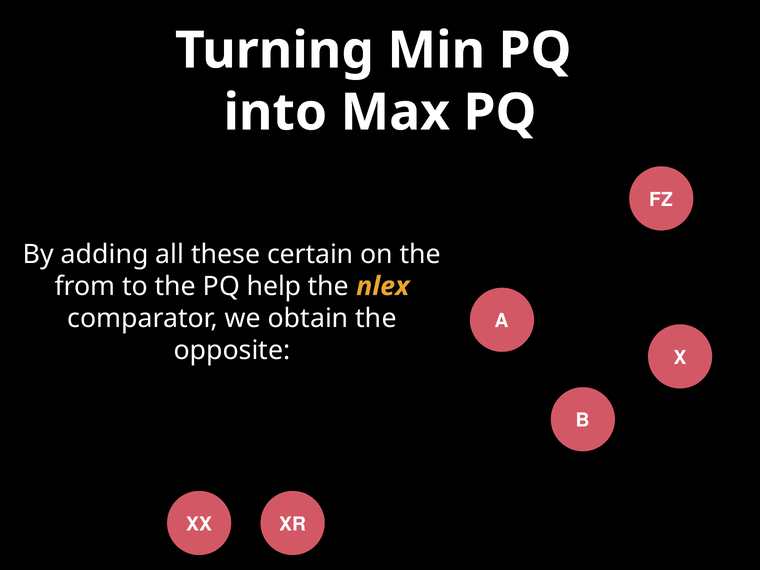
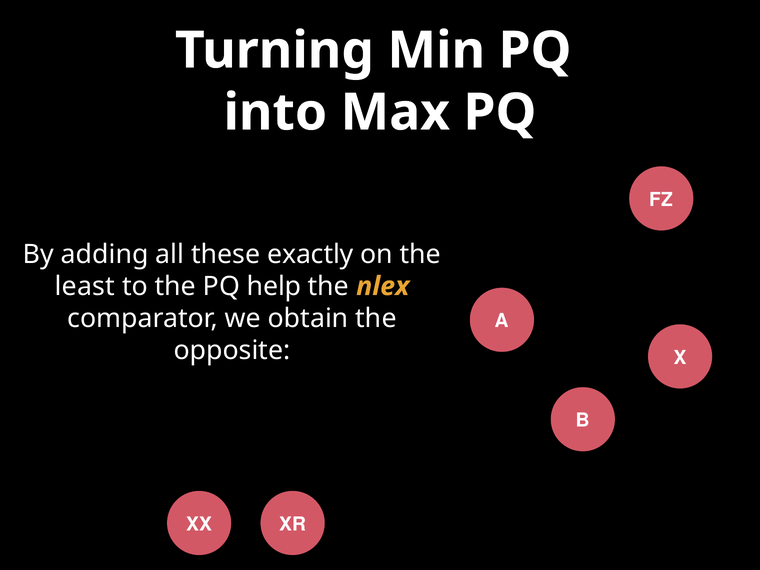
certain: certain -> exactly
from: from -> least
